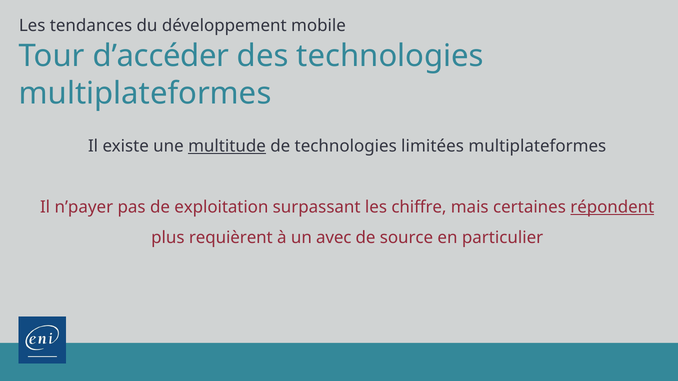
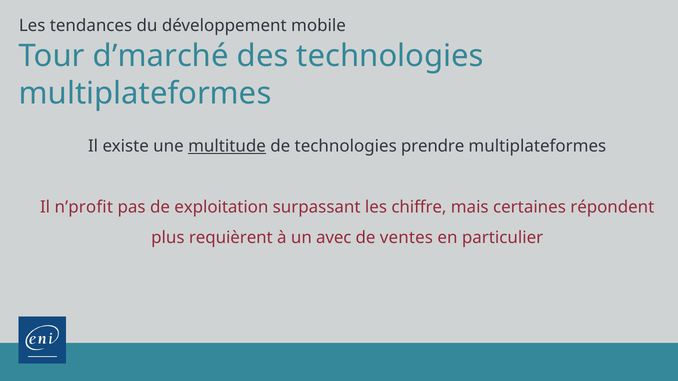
d’accéder: d’accéder -> d’marché
limitées: limitées -> prendre
n’payer: n’payer -> n’profit
répondent underline: present -> none
source: source -> ventes
